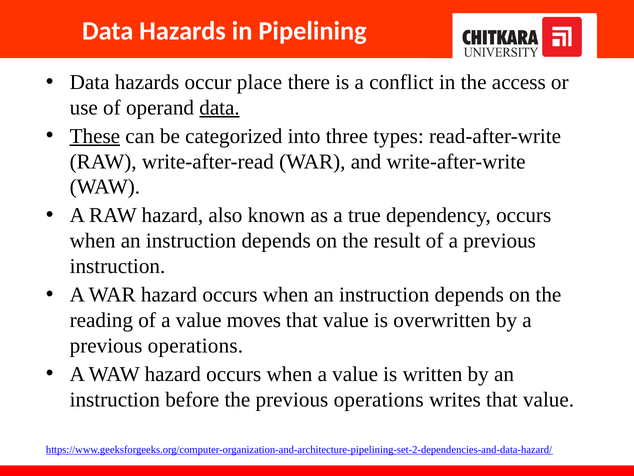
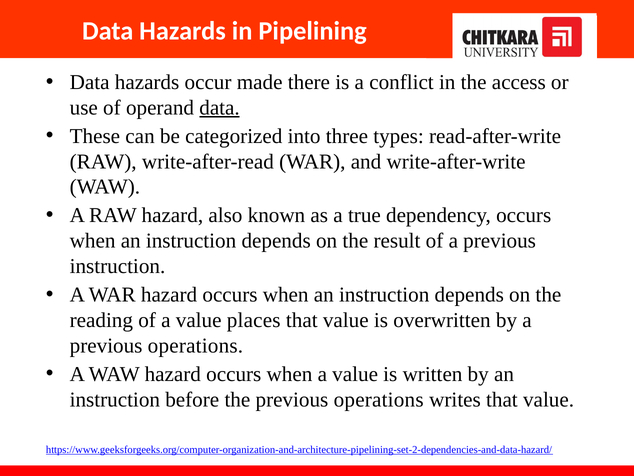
place: place -> made
These underline: present -> none
moves: moves -> places
